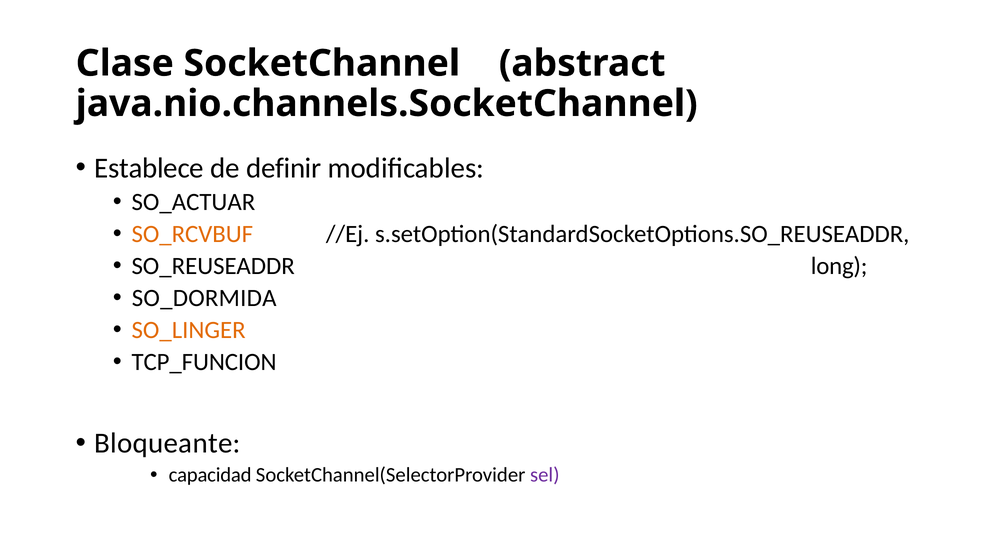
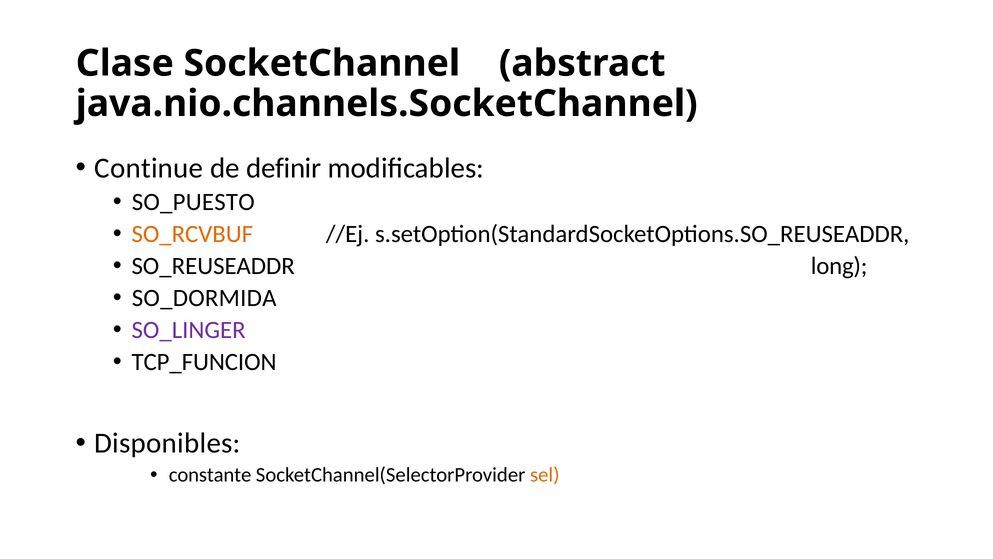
Establece: Establece -> Continue
SO_ACTUAR: SO_ACTUAR -> SO_PUESTO
SO_LINGER colour: orange -> purple
Bloqueante: Bloqueante -> Disponibles
capacidad: capacidad -> constante
sel colour: purple -> orange
